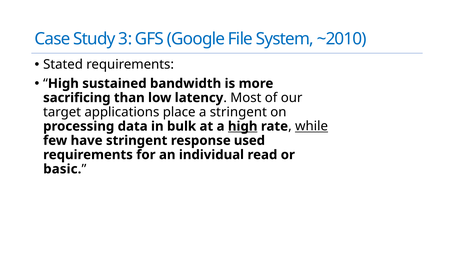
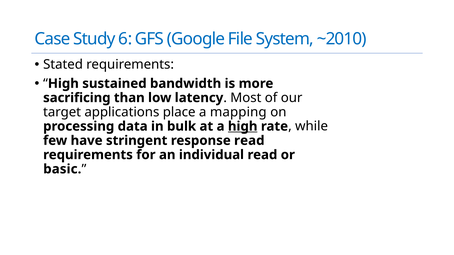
3: 3 -> 6
a stringent: stringent -> mapping
while underline: present -> none
response used: used -> read
